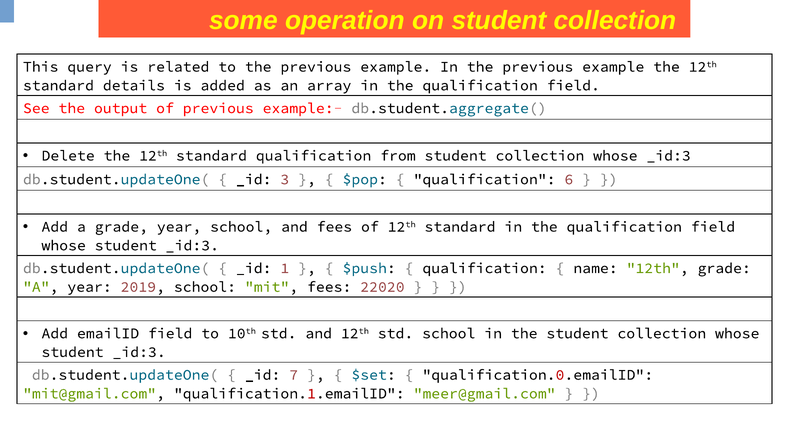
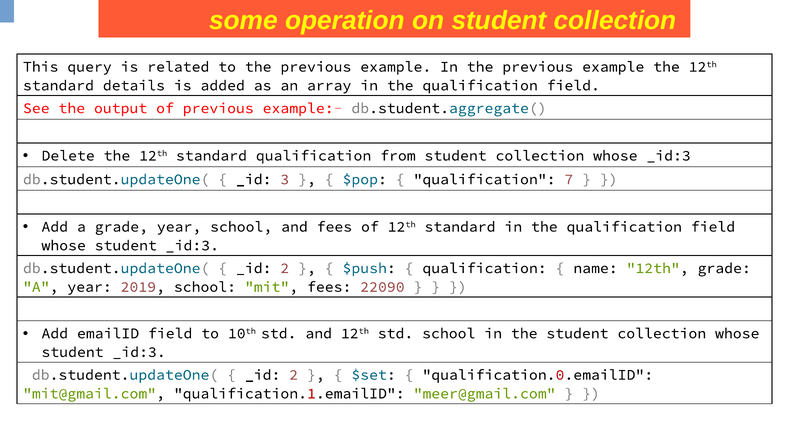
6: 6 -> 7
1 at (285, 268): 1 -> 2
22020: 22020 -> 22090
7 at (294, 375): 7 -> 2
